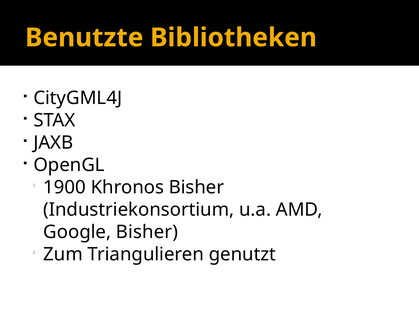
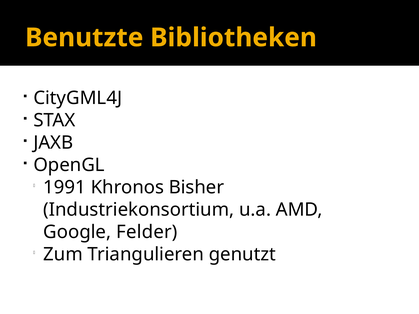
1900: 1900 -> 1991
Google Bisher: Bisher -> Felder
